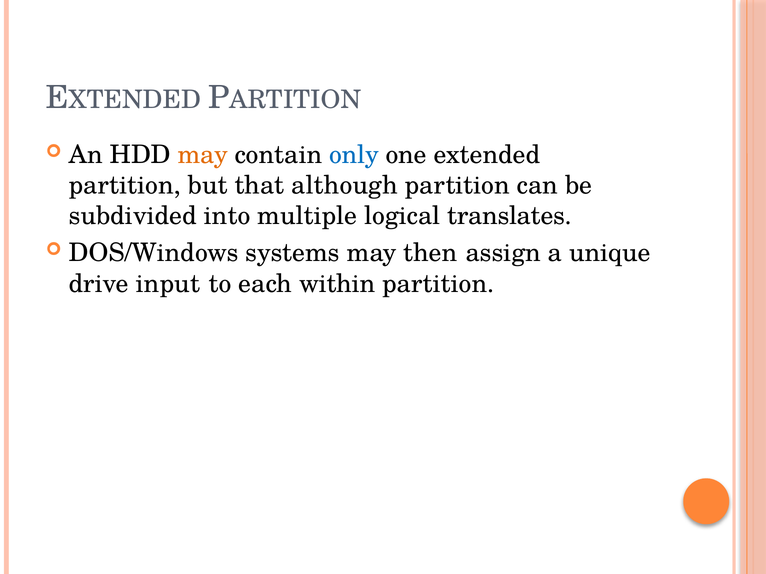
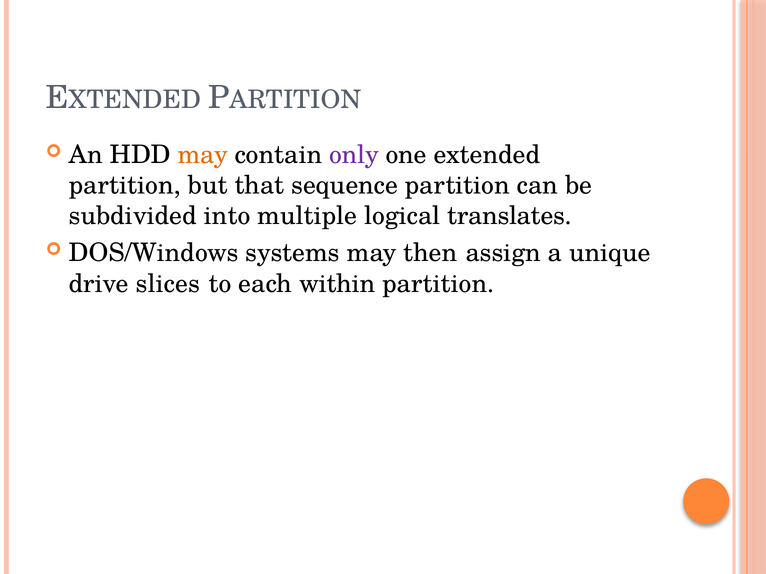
only colour: blue -> purple
although: although -> sequence
input: input -> slices
